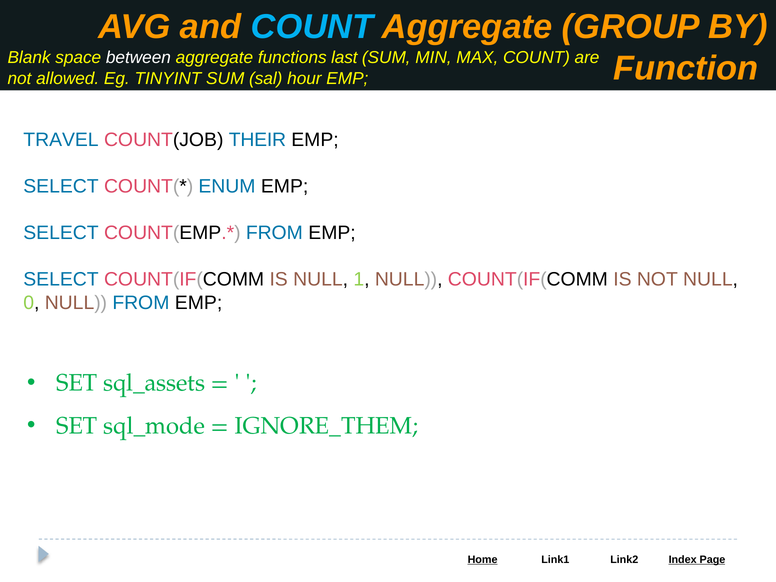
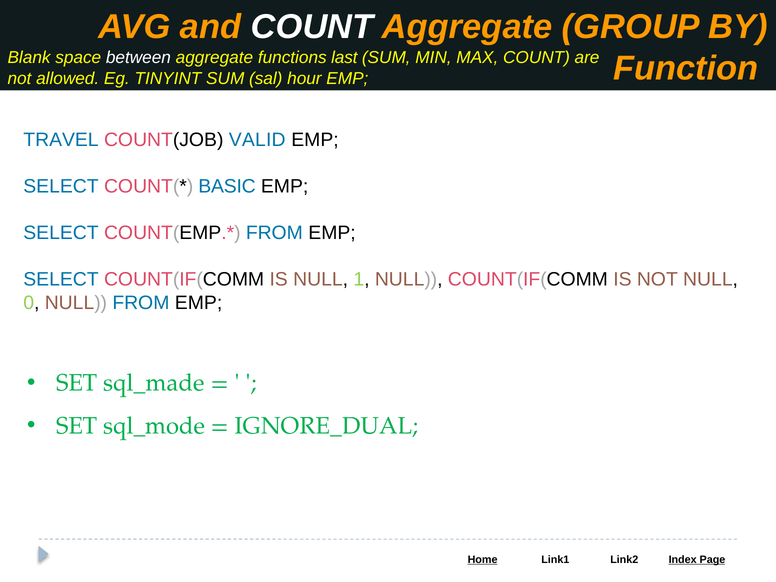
COUNT at (312, 27) colour: light blue -> white
THEIR: THEIR -> VALID
ENUM: ENUM -> BASIC
sql_assets: sql_assets -> sql_made
IGNORE_THEM: IGNORE_THEM -> IGNORE_DUAL
